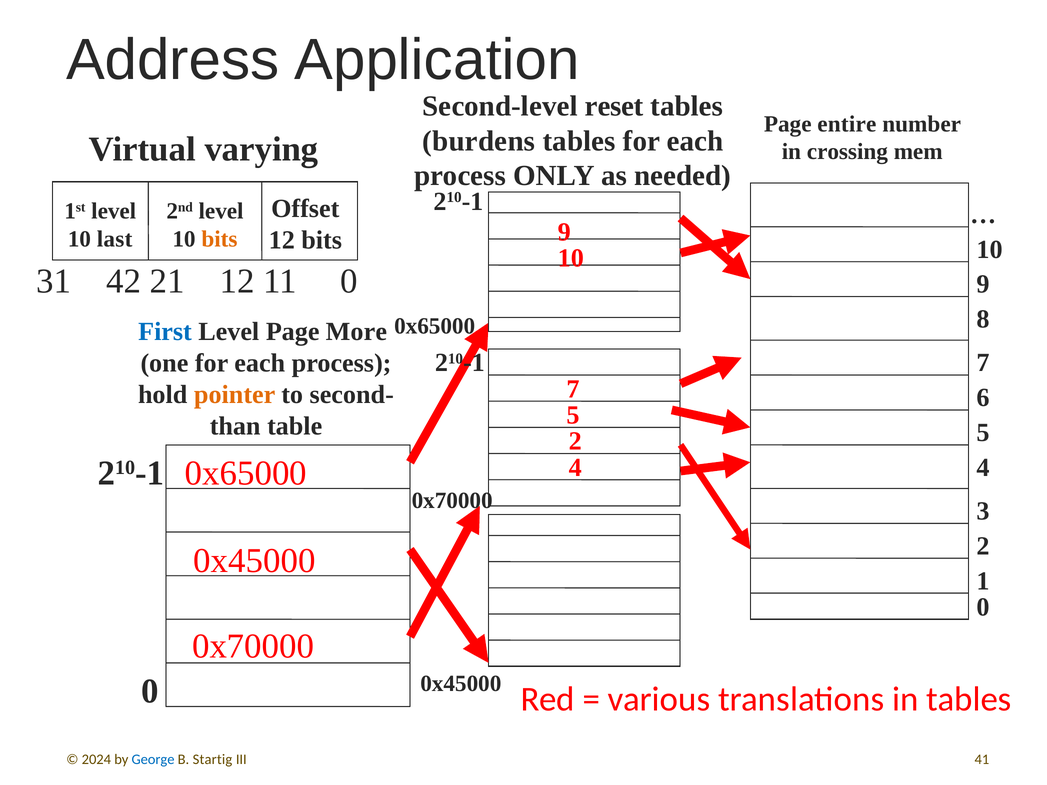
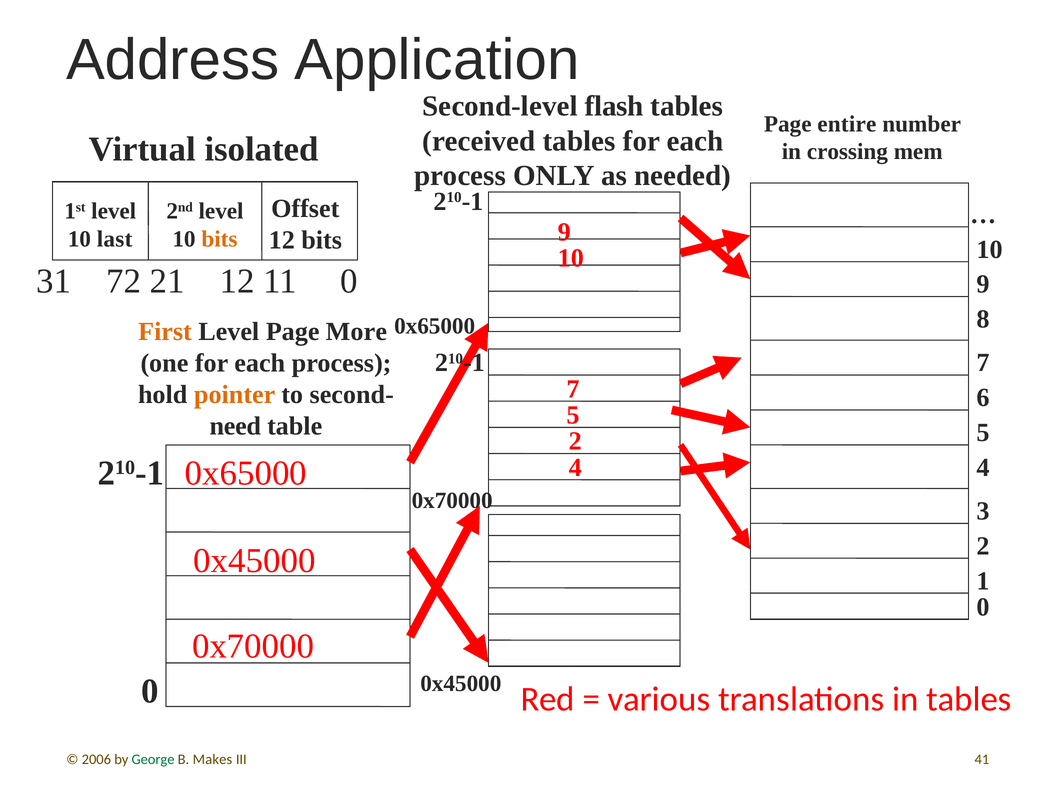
reset: reset -> flash
burdens: burdens -> received
varying: varying -> isolated
42: 42 -> 72
First colour: blue -> orange
than: than -> need
2024: 2024 -> 2006
George colour: blue -> green
Startig: Startig -> Makes
